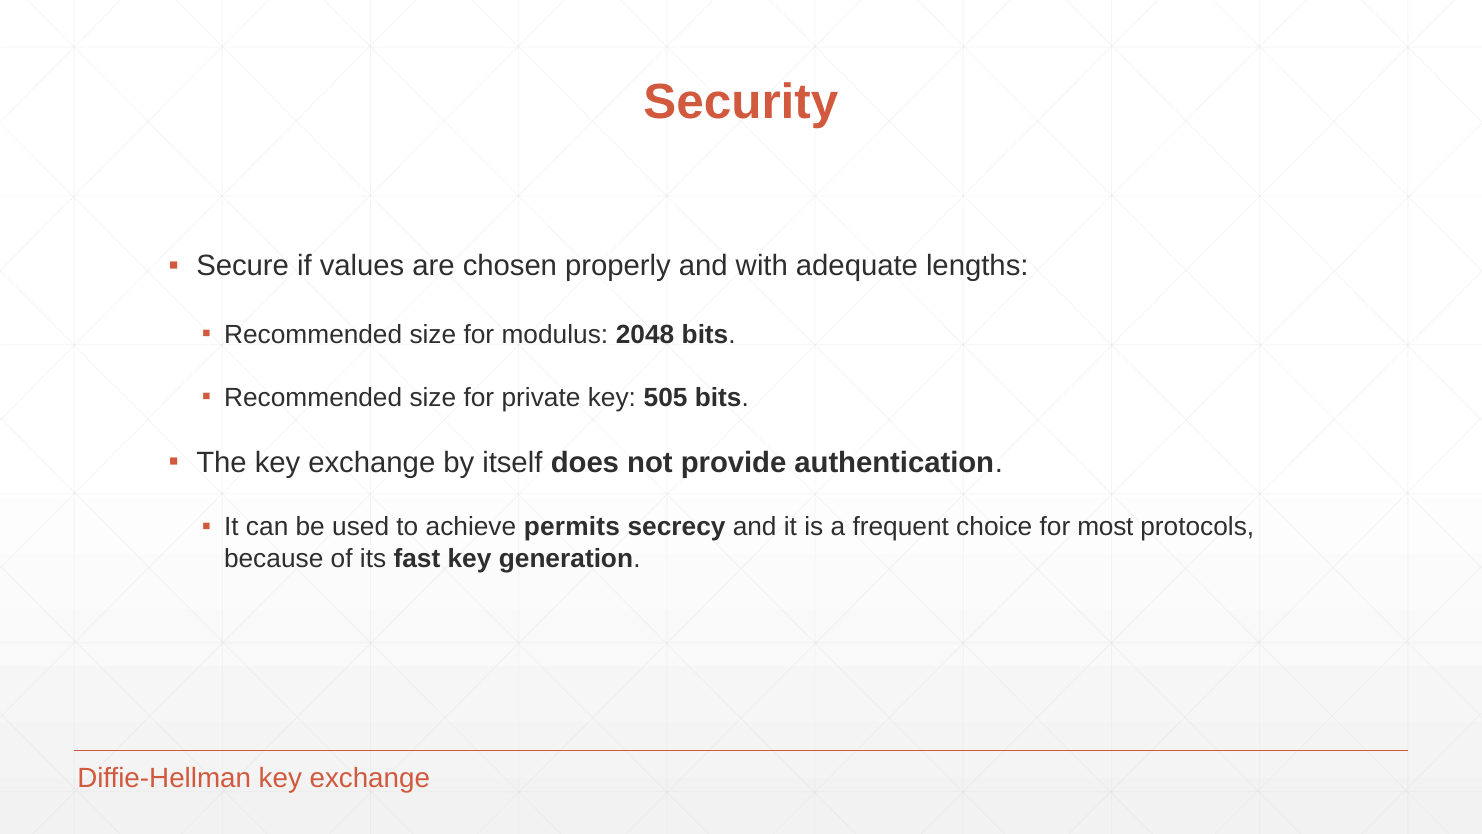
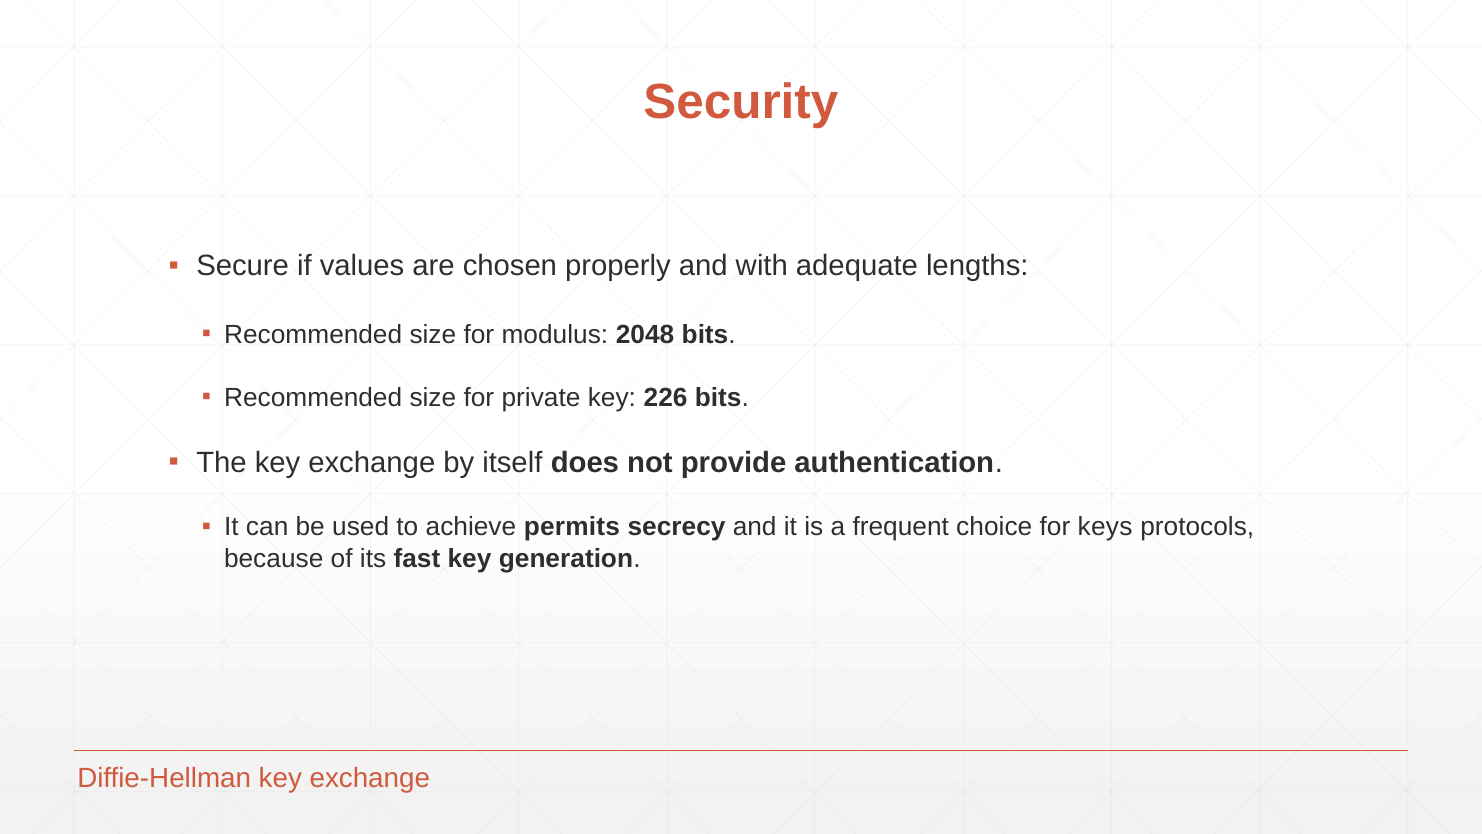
505: 505 -> 226
most: most -> keys
